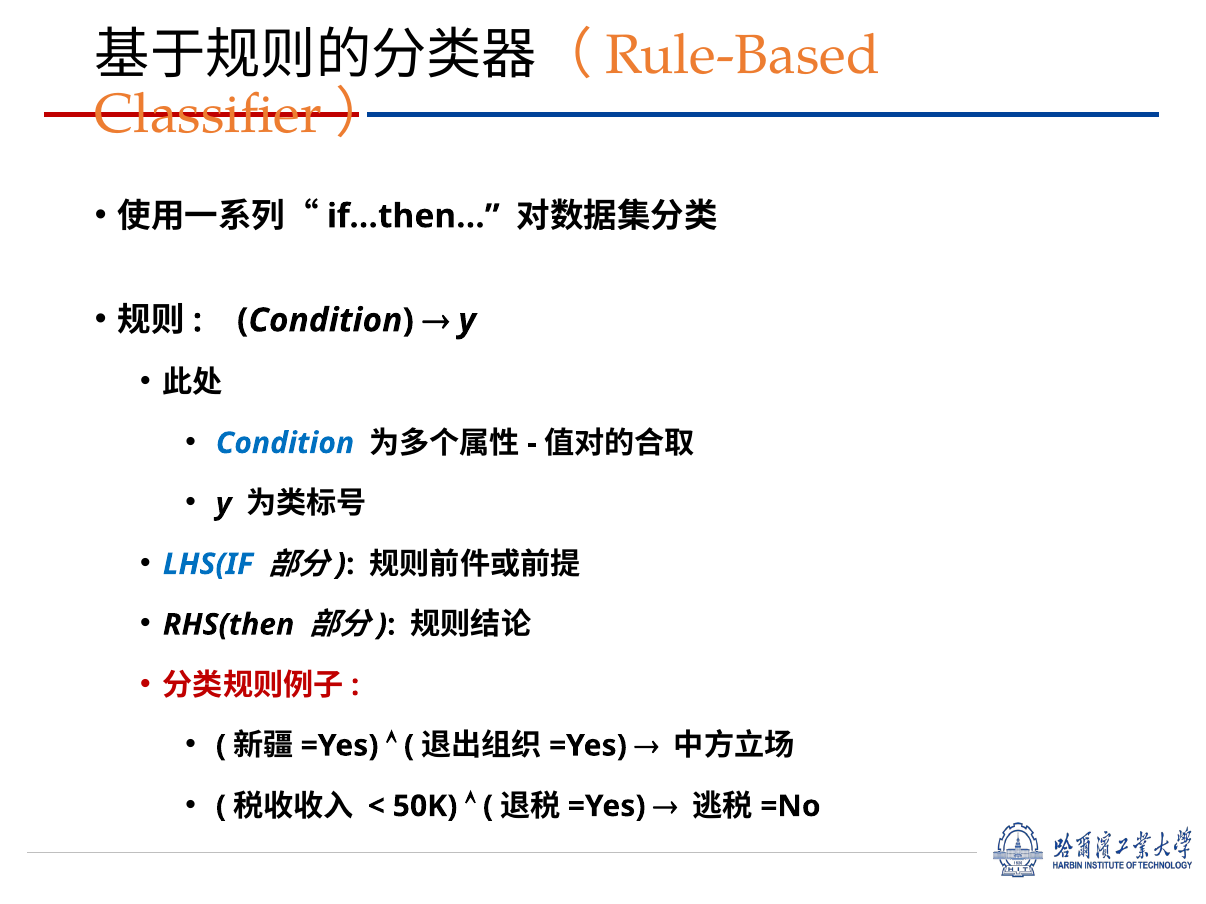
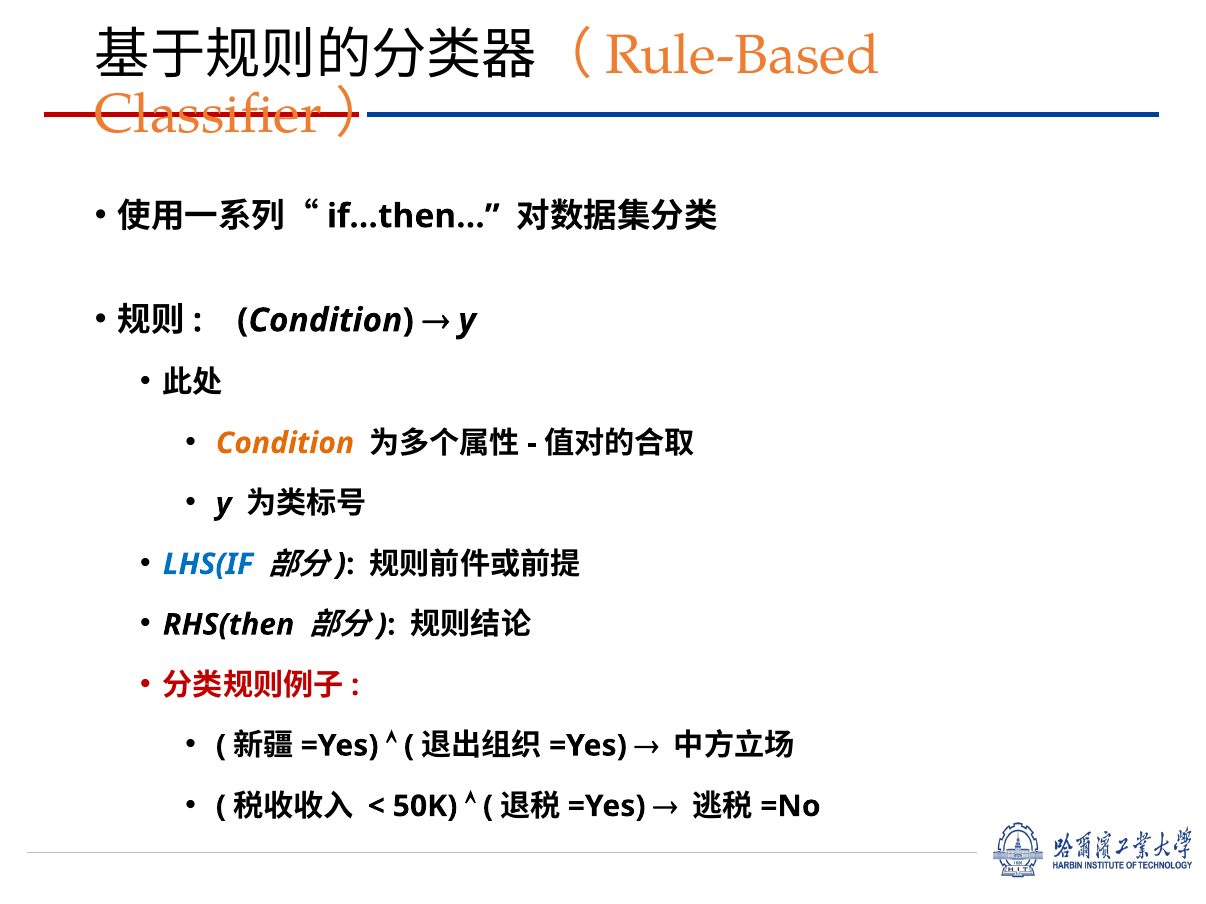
Condition at (285, 443) colour: blue -> orange
